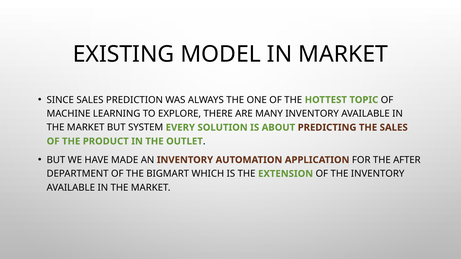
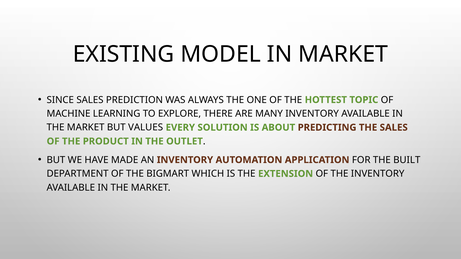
SYSTEM: SYSTEM -> VALUES
AFTER: AFTER -> BUILT
